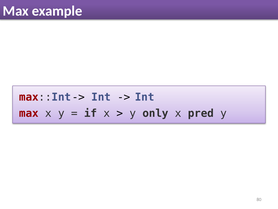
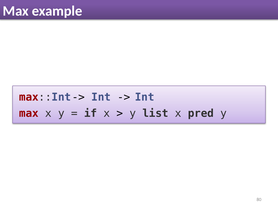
only: only -> list
